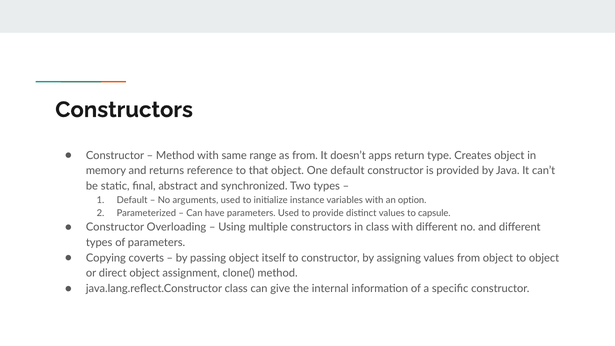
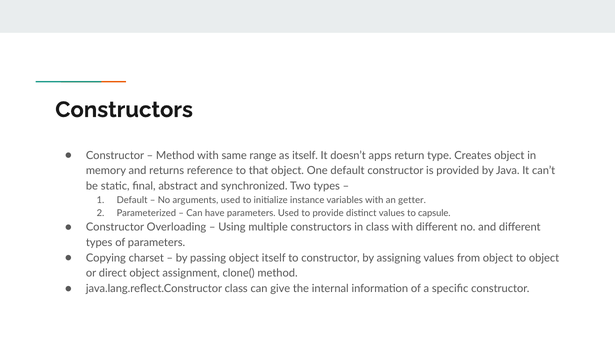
as from: from -> itself
option: option -> getter
coverts: coverts -> charset
